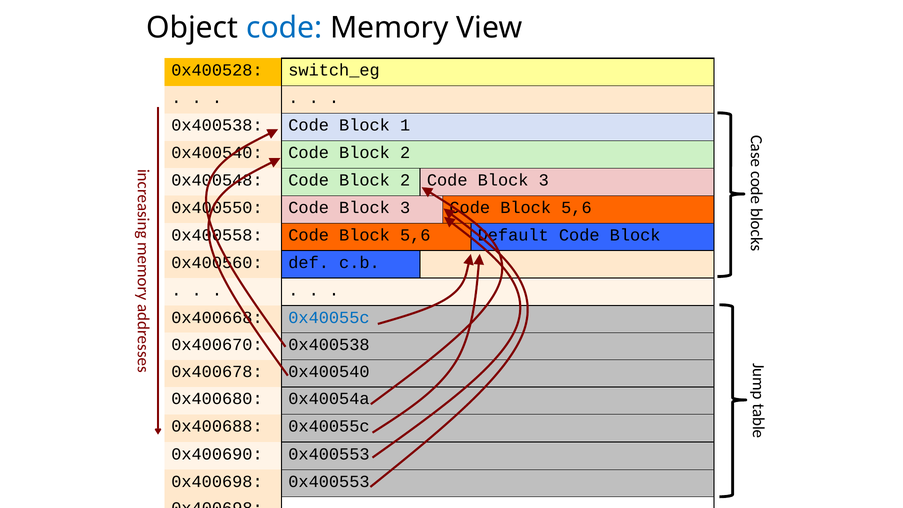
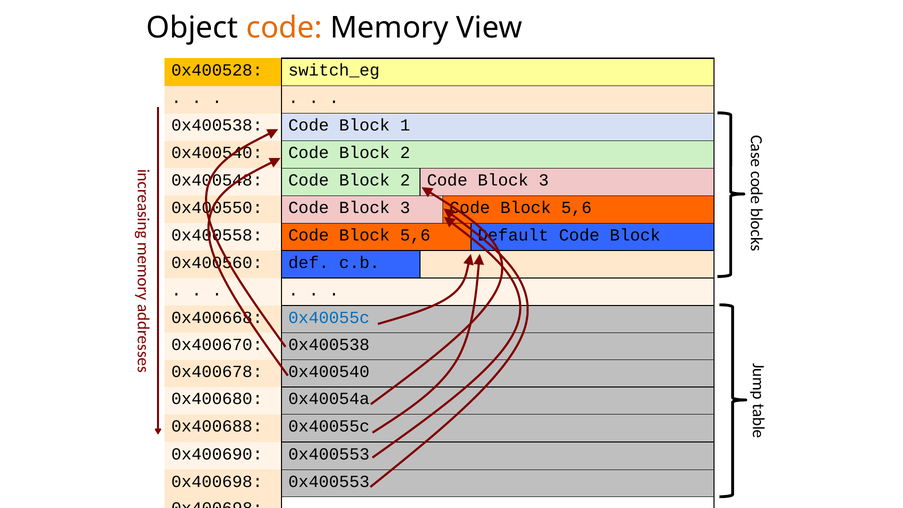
code at (284, 28) colour: blue -> orange
